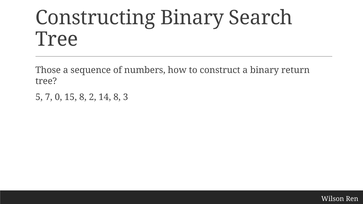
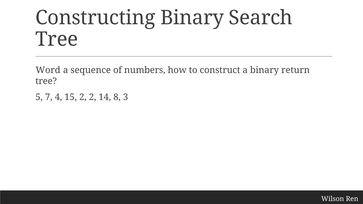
Those: Those -> Word
0: 0 -> 4
15 8: 8 -> 2
